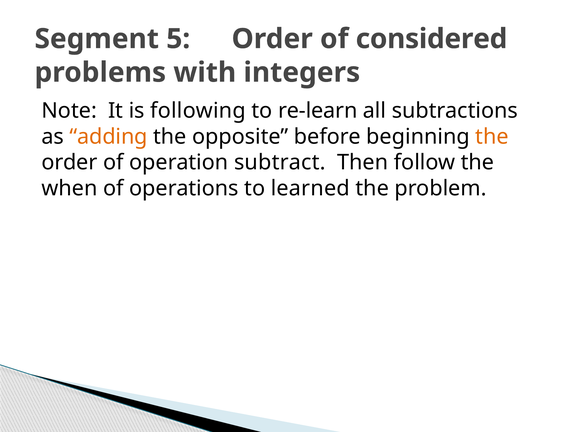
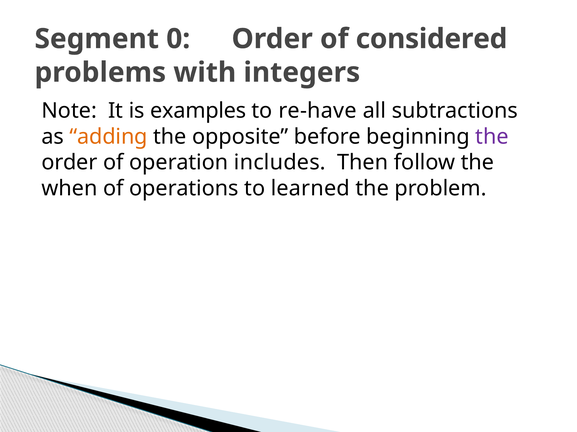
5: 5 -> 0
following: following -> examples
re-learn: re-learn -> re-have
the at (492, 137) colour: orange -> purple
subtract: subtract -> includes
